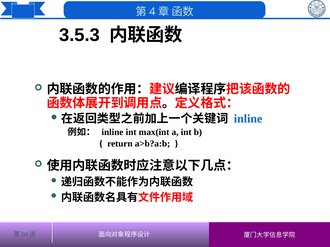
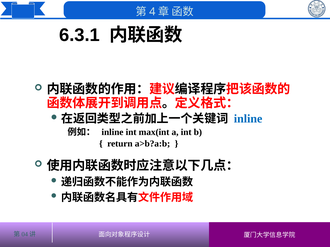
3.5.3: 3.5.3 -> 6.3.1
